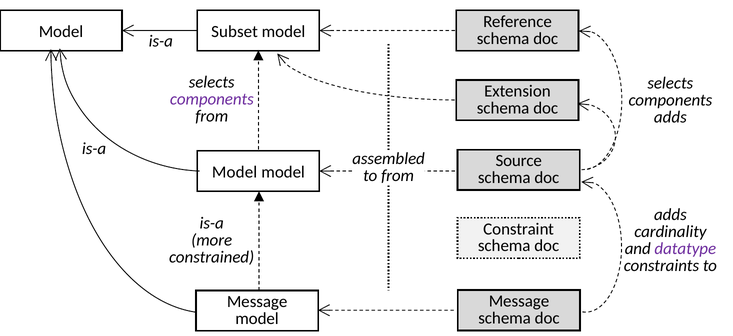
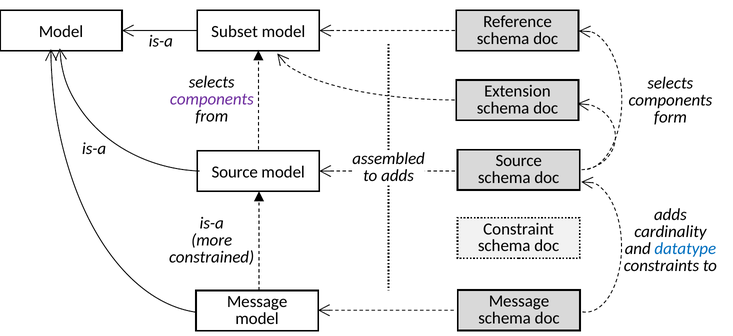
adds at (670, 117): adds -> form
Model at (235, 172): Model -> Source
to from: from -> adds
datatype colour: purple -> blue
